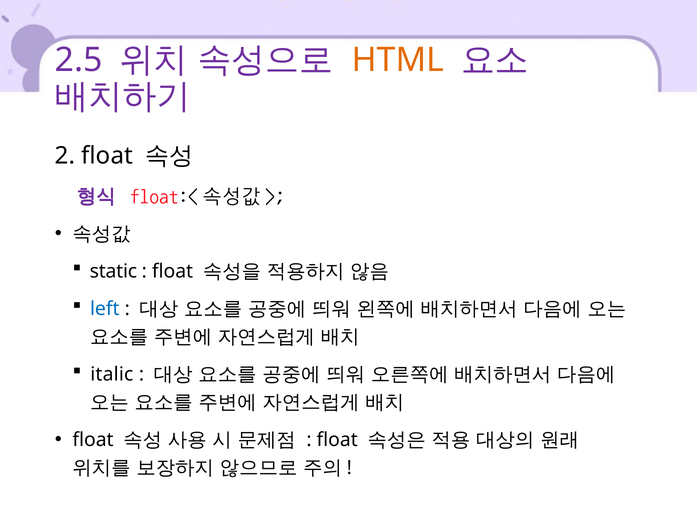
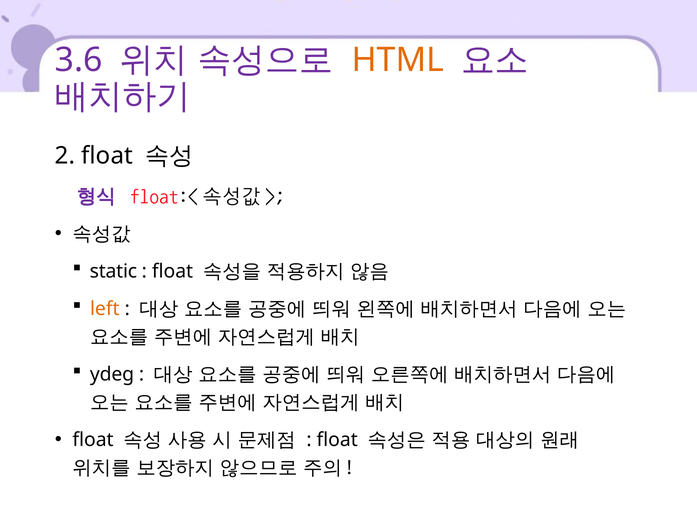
2.5: 2.5 -> 3.6
left colour: blue -> orange
italic: italic -> ydeg
